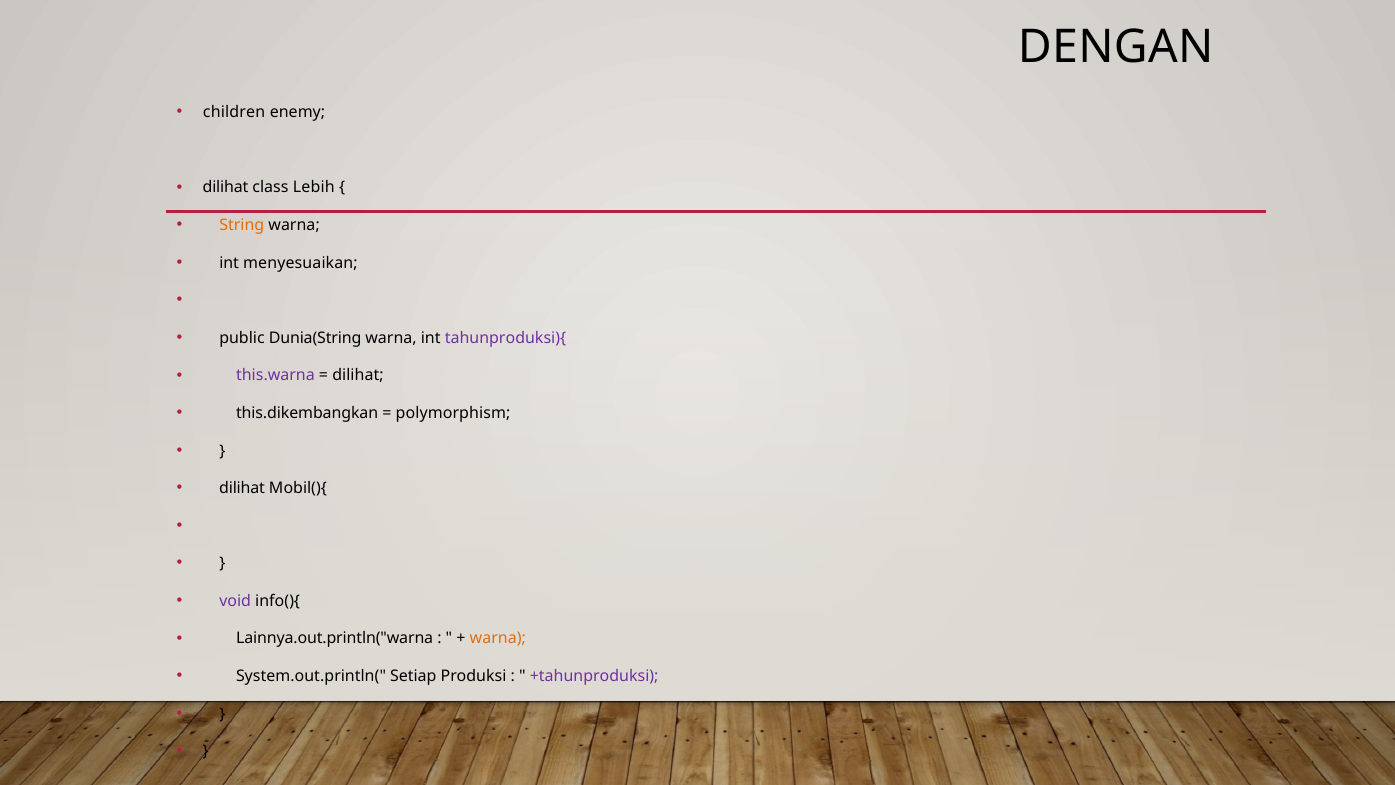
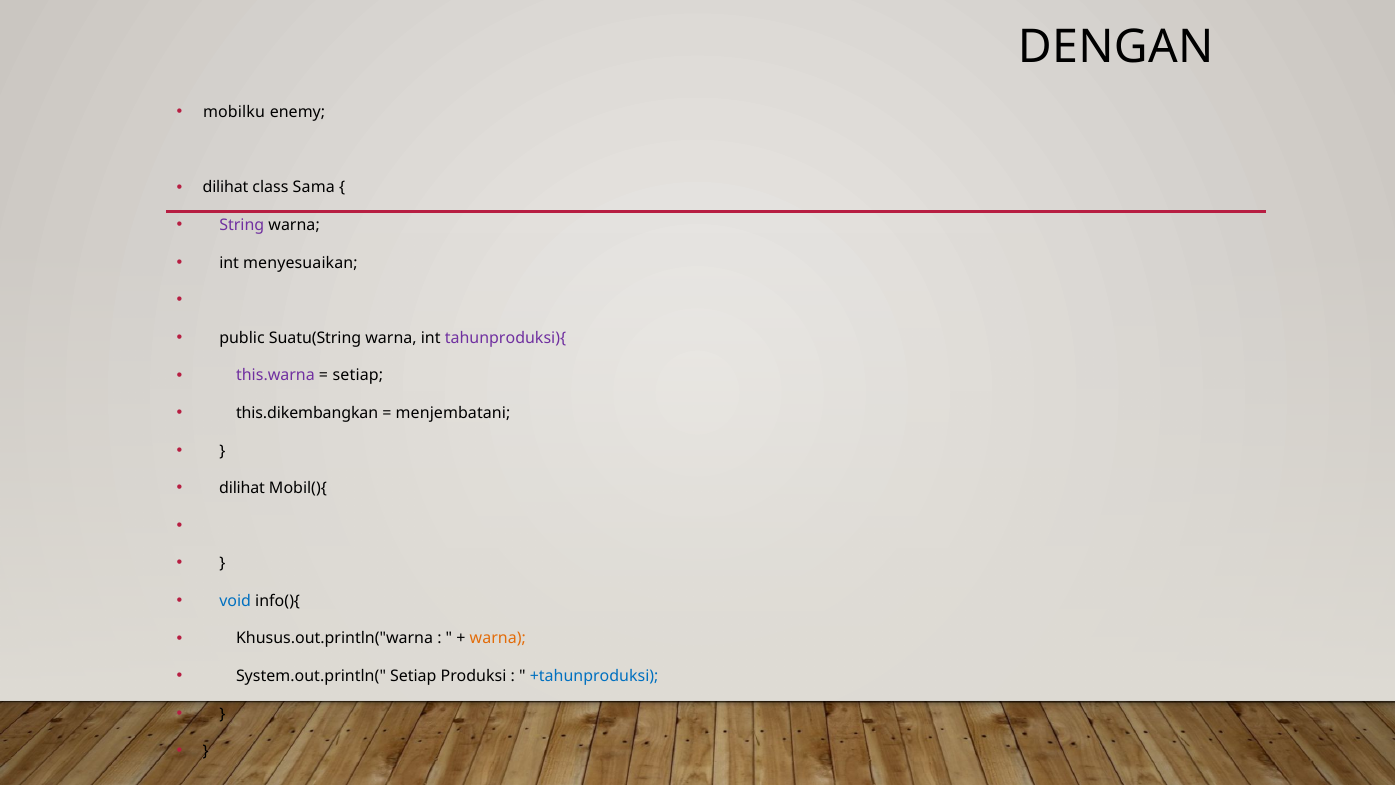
children: children -> mobilku
Lebih: Lebih -> Sama
String colour: orange -> purple
Dunia(String: Dunia(String -> Suatu(String
dilihat at (358, 375): dilihat -> setiap
polymorphism: polymorphism -> menjembatani
void colour: purple -> blue
Lainnya.out.println("warna: Lainnya.out.println("warna -> Khusus.out.println("warna
+tahunproduksi colour: purple -> blue
